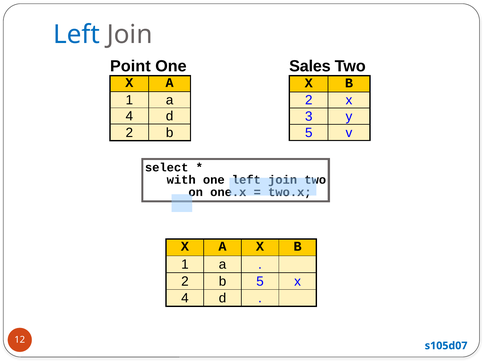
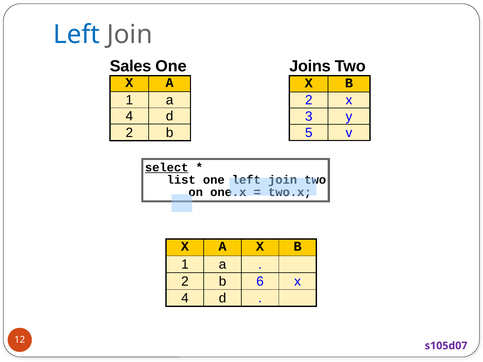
Point: Point -> Sales
Sales: Sales -> Joins
select underline: none -> present
with: with -> list
b 5: 5 -> 6
s105d07 colour: blue -> purple
